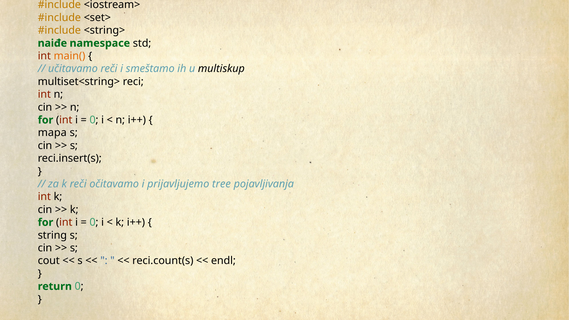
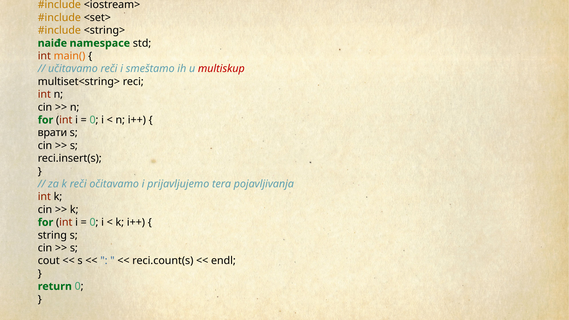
multiskup colour: black -> red
mapa: mapa -> врати
tree: tree -> tera
